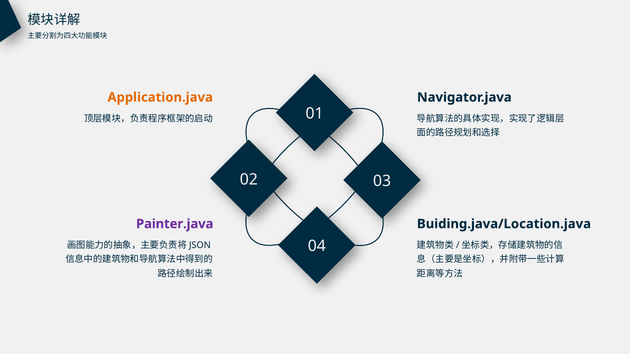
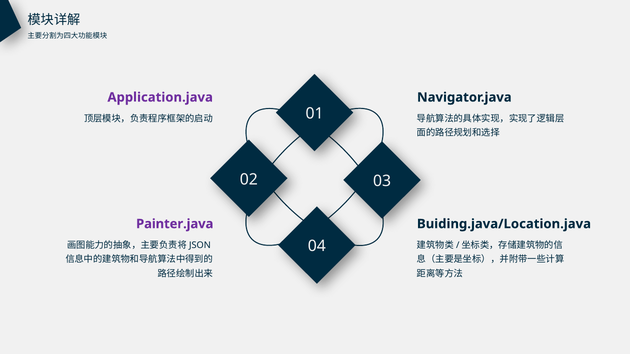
Application.java colour: orange -> purple
